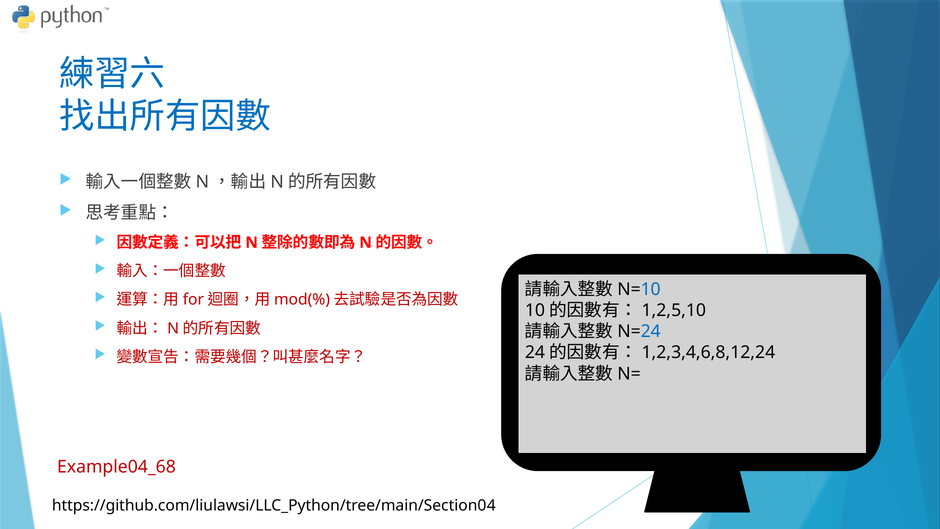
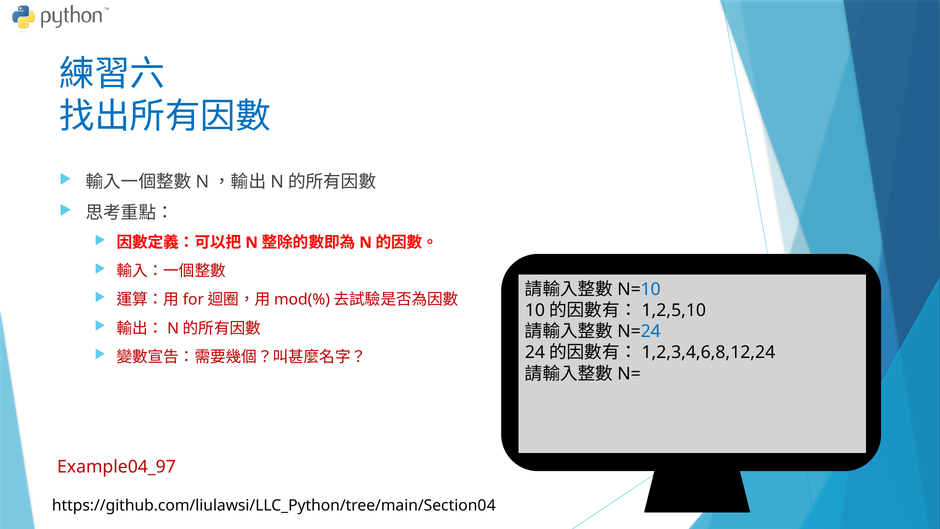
Example04_68: Example04_68 -> Example04_97
